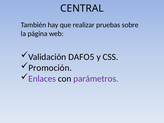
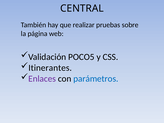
DAFO5: DAFO5 -> POCO5
Promoción: Promoción -> Itinerantes
parámetros colour: purple -> blue
